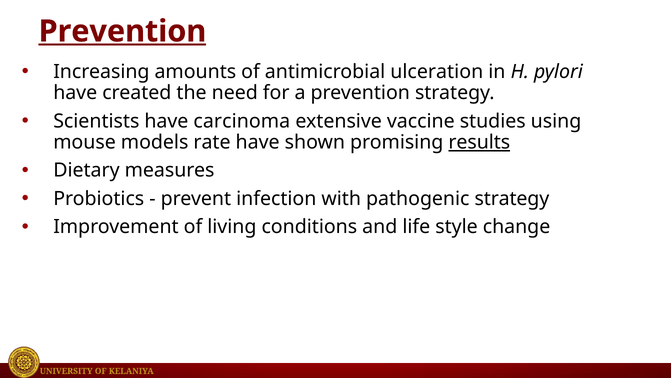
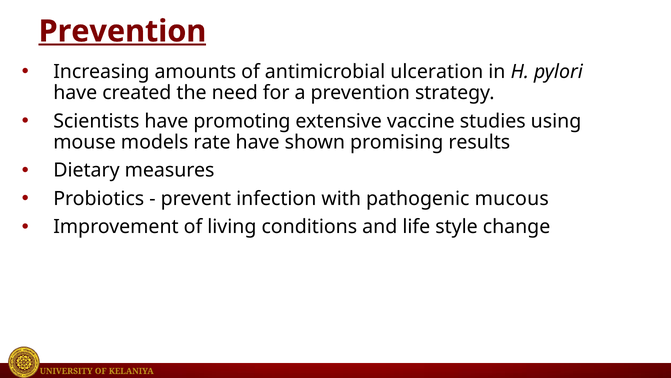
carcinoma: carcinoma -> promoting
results underline: present -> none
pathogenic strategy: strategy -> mucous
